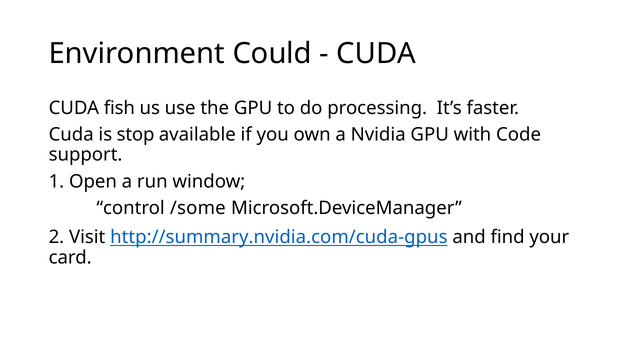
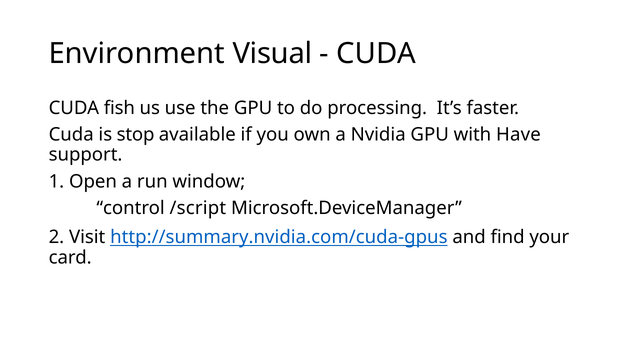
Could: Could -> Visual
Code: Code -> Have
/some: /some -> /script
